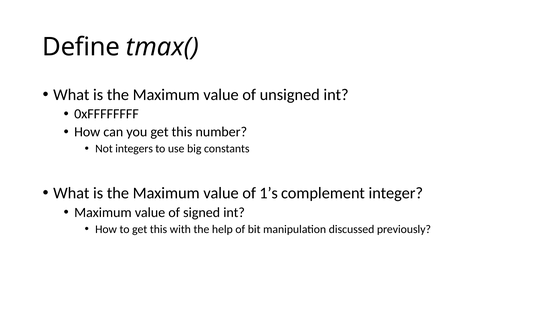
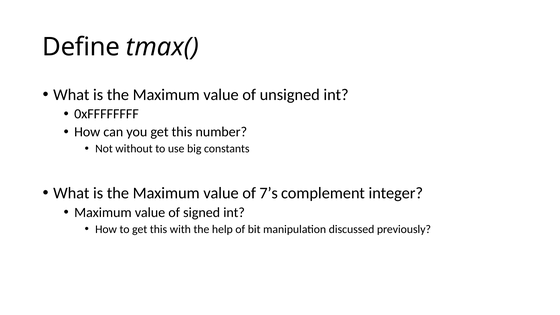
integers: integers -> without
1’s: 1’s -> 7’s
